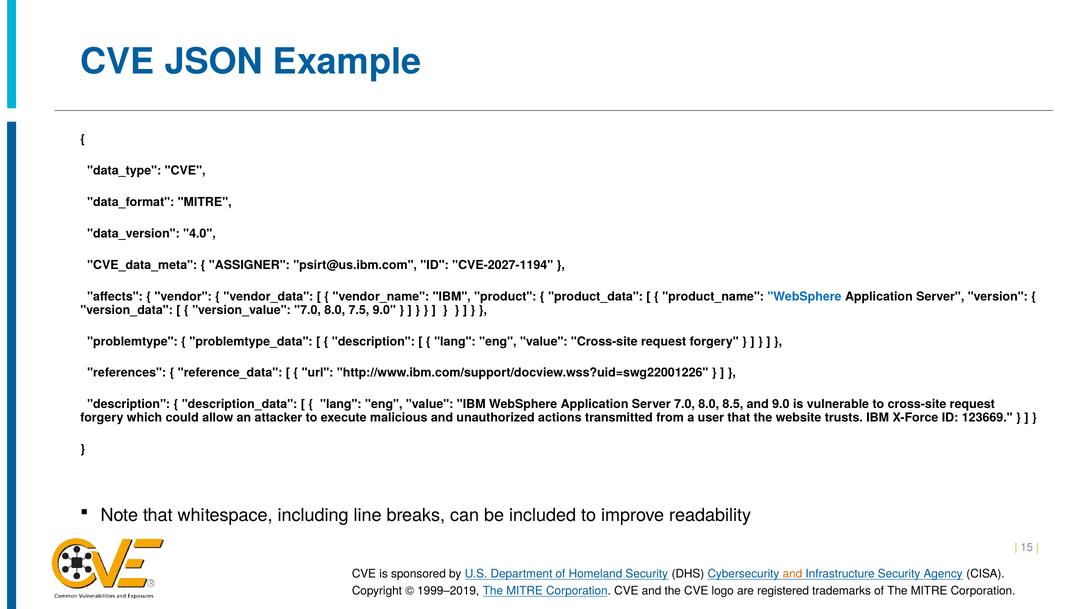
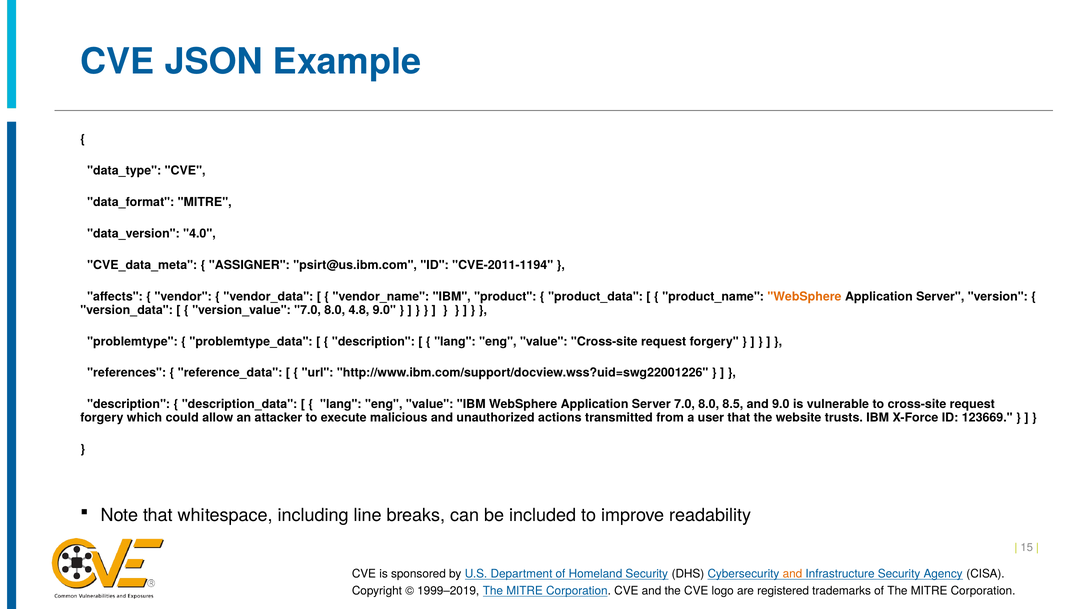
CVE-2027-1194: CVE-2027-1194 -> CVE-2011-1194
WebSphere at (804, 297) colour: blue -> orange
7.5: 7.5 -> 4.8
